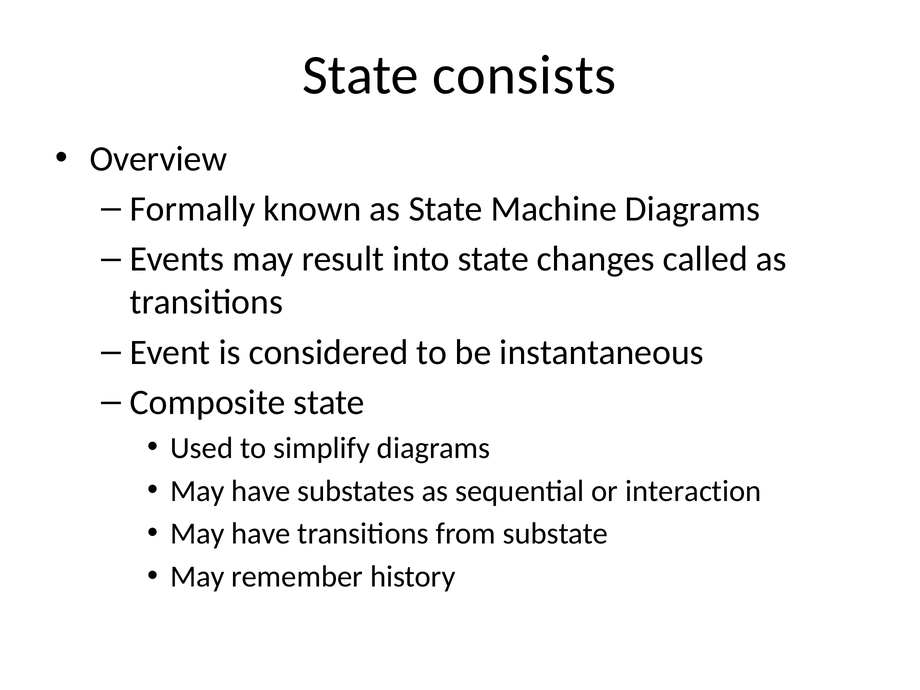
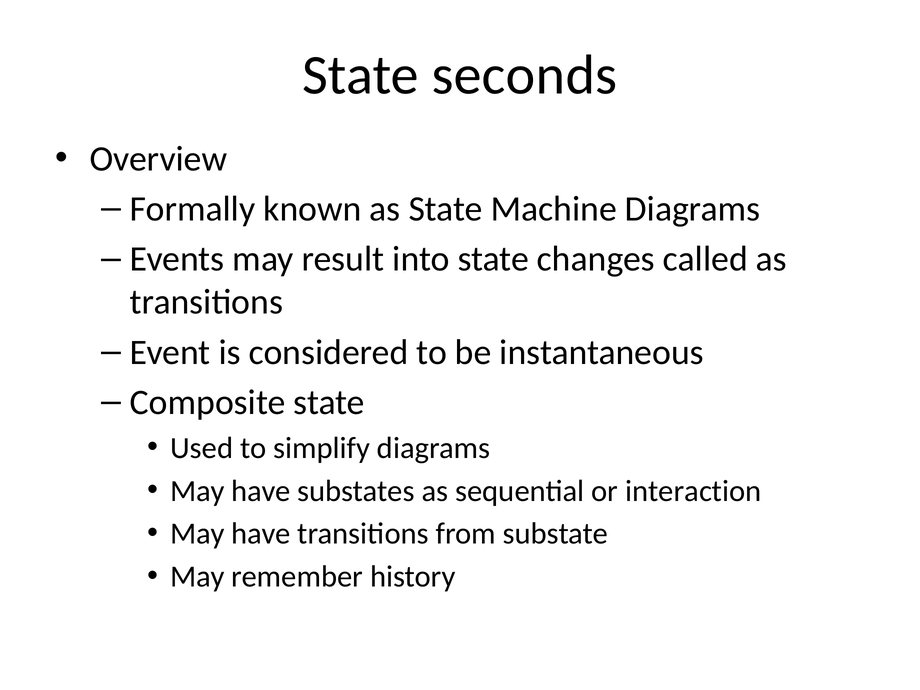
consists: consists -> seconds
